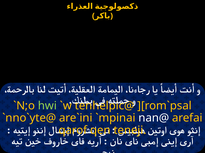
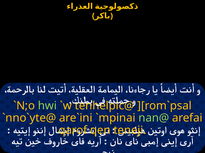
nan@ colour: white -> light green
